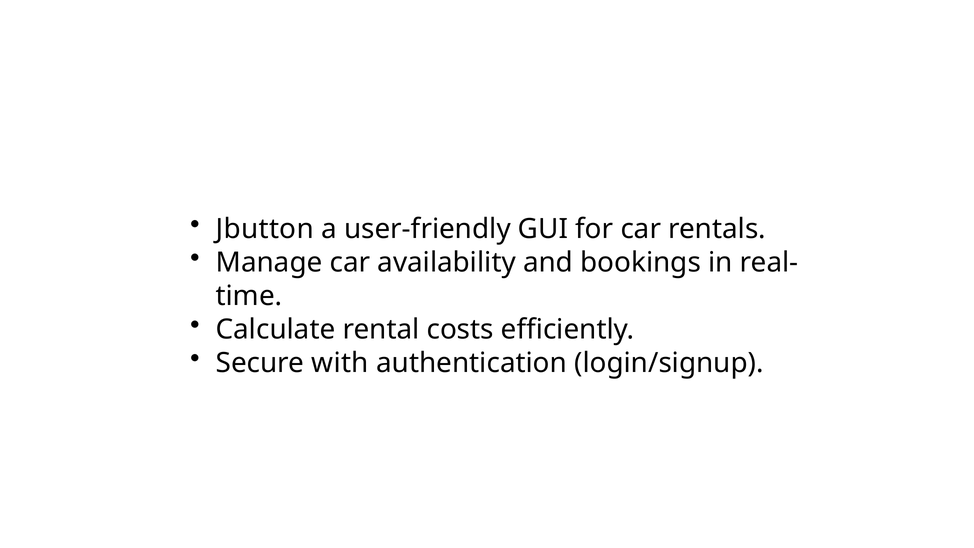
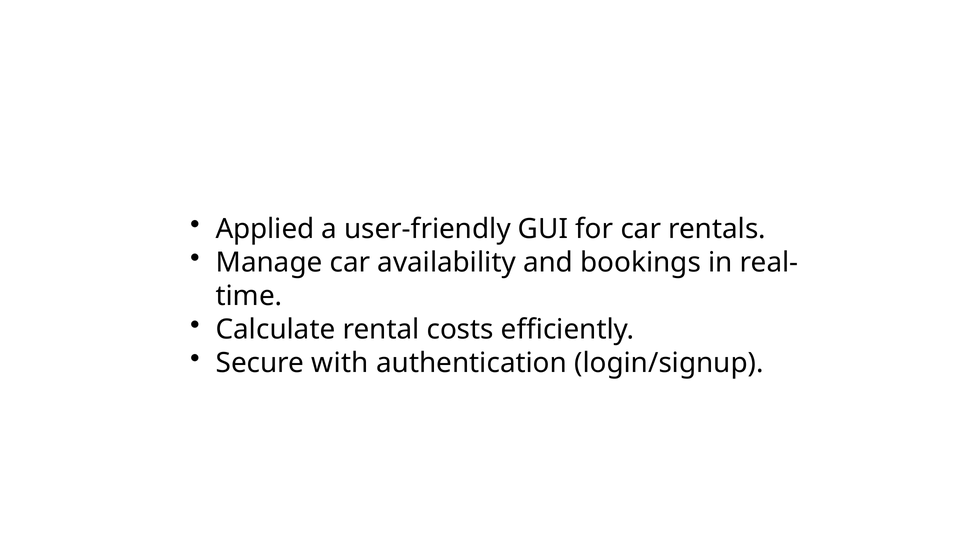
Jbutton: Jbutton -> Applied
